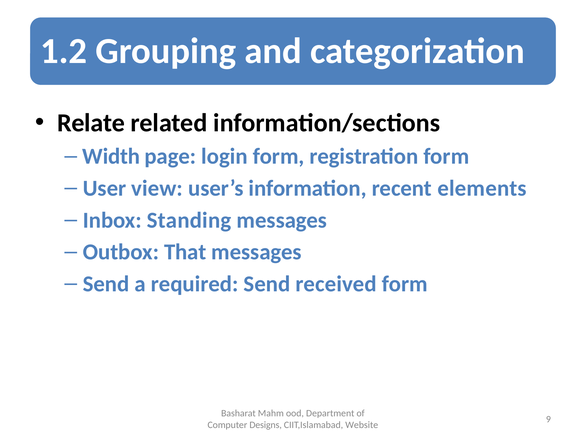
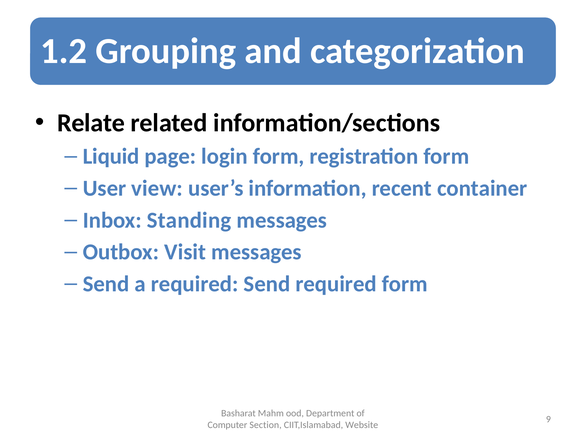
Width: Width -> Liquid
elements: elements -> container
That: That -> Visit
Send received: received -> required
Designs: Designs -> Section
